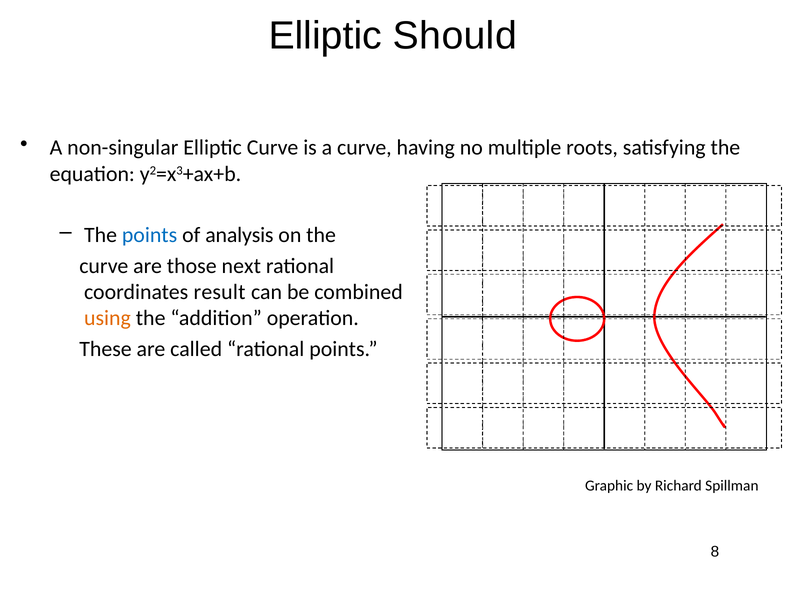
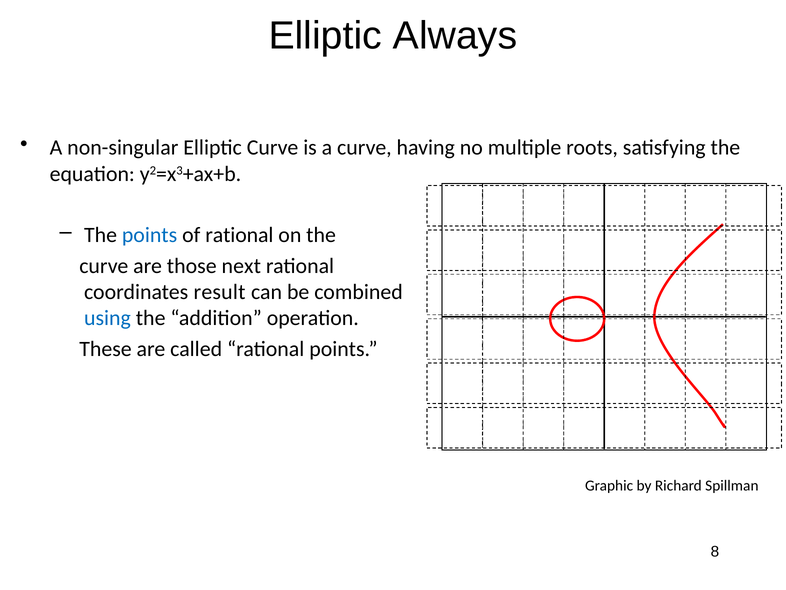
Should: Should -> Always
of analysis: analysis -> rational
using colour: orange -> blue
